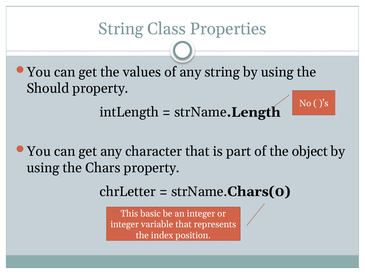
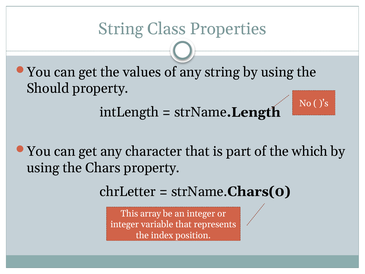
object: object -> which
basic: basic -> array
